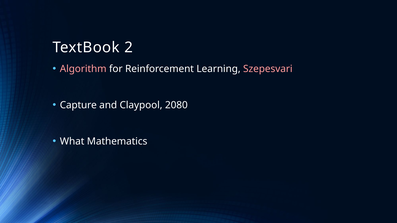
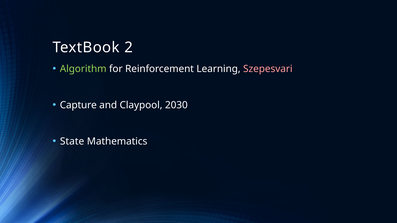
Algorithm colour: pink -> light green
2080: 2080 -> 2030
What: What -> State
